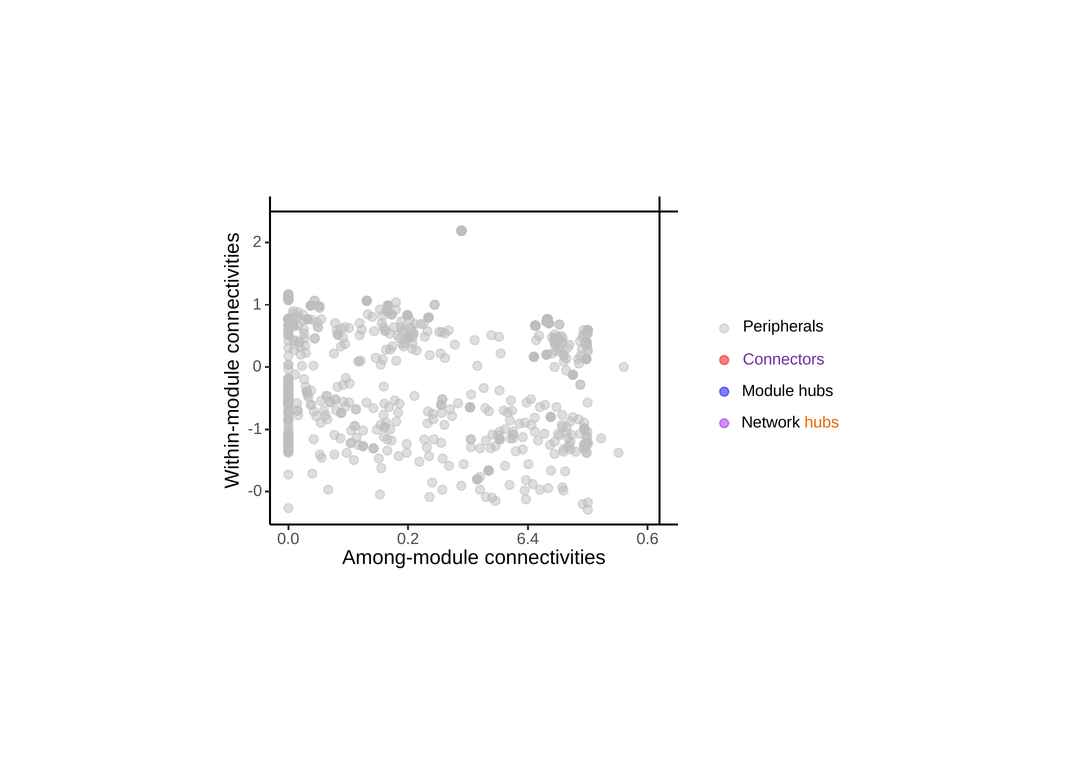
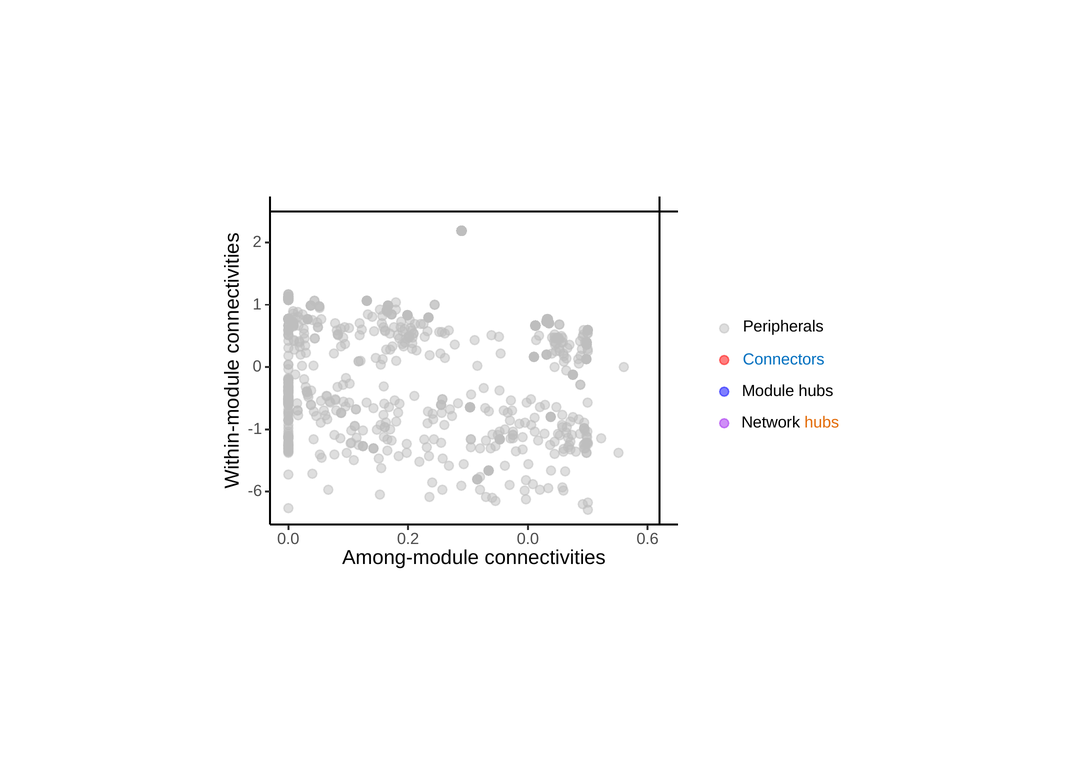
Connectors colour: purple -> blue
-0: -0 -> -6
0.2 6.4: 6.4 -> 0.0
